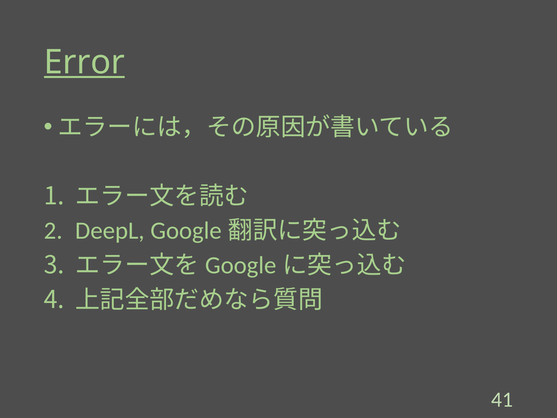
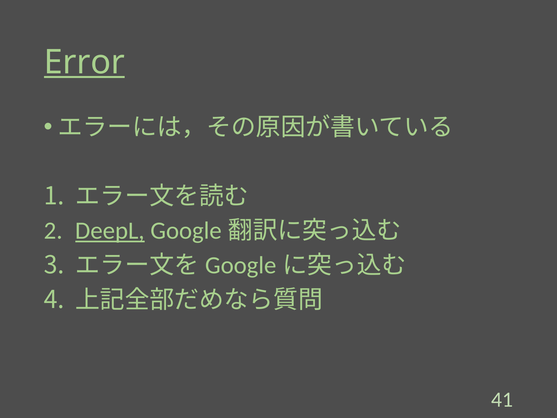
DeepL underline: none -> present
